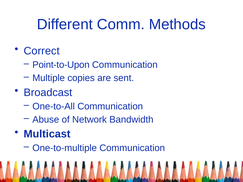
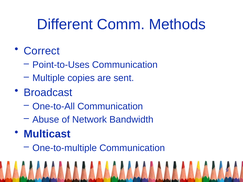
Point-to-Upon: Point-to-Upon -> Point-to-Uses
